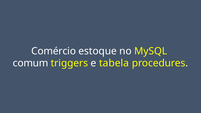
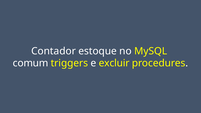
Comércio: Comércio -> Contador
tabela: tabela -> excluir
